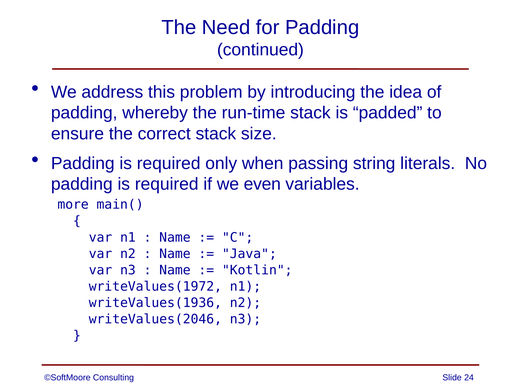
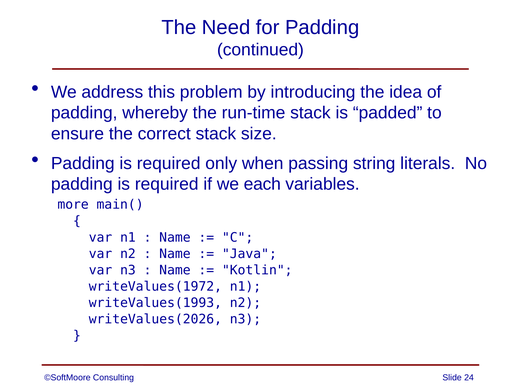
even: even -> each
writeValues(1936: writeValues(1936 -> writeValues(1993
writeValues(2046: writeValues(2046 -> writeValues(2026
